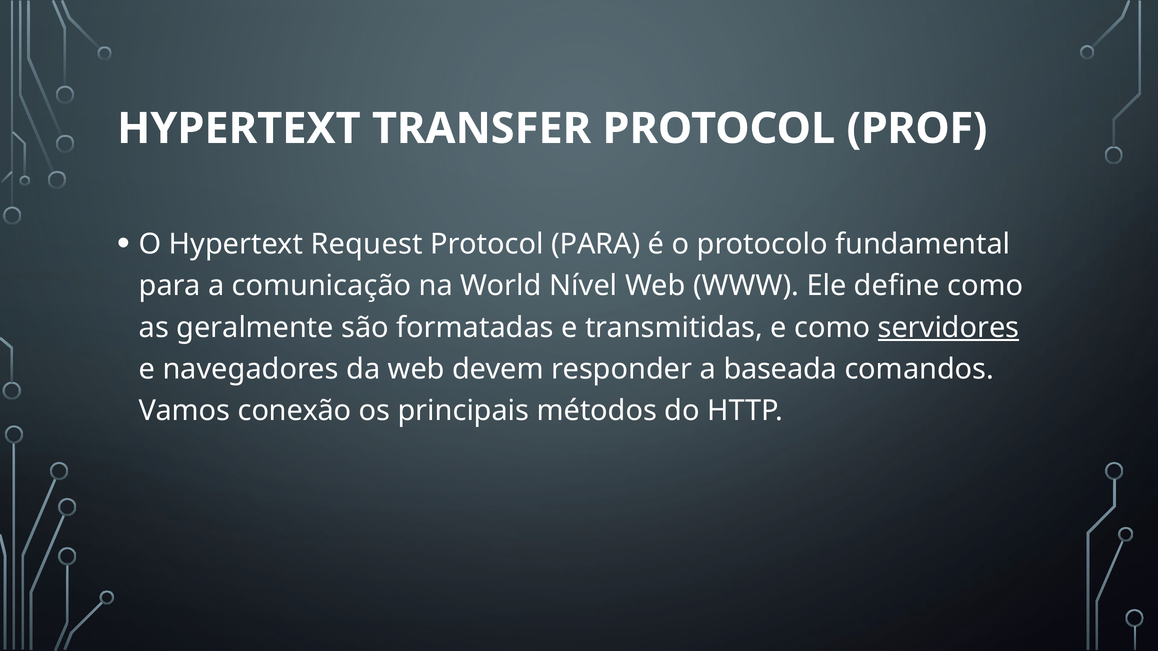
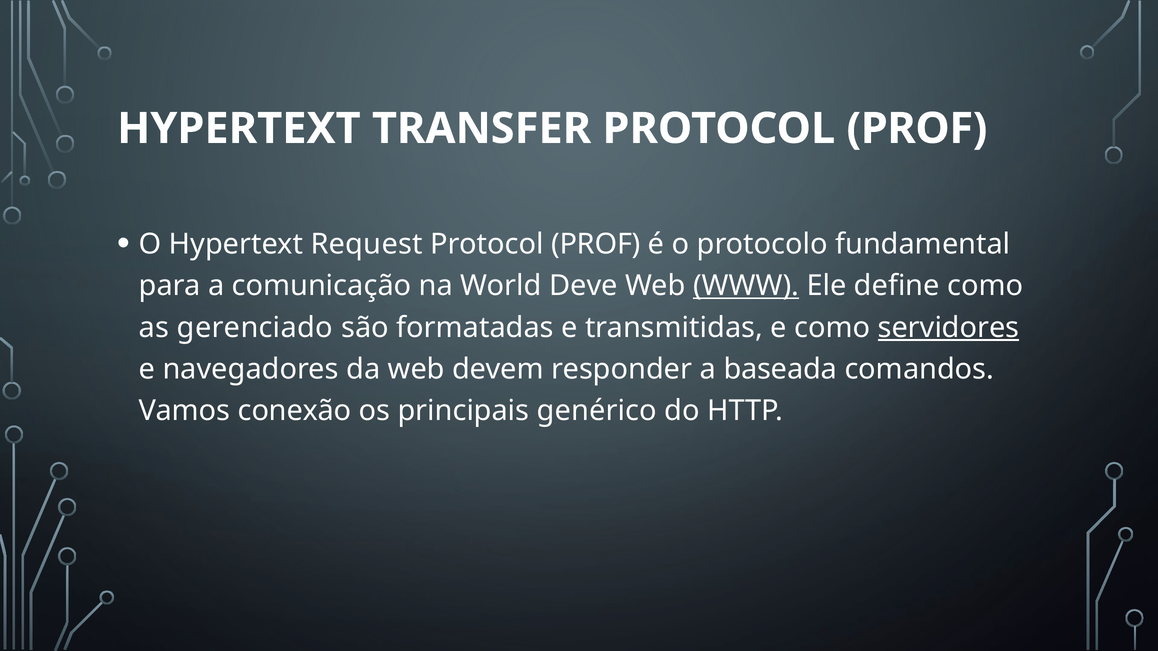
PARA at (596, 244): PARA -> PROF
Nível: Nível -> Deve
WWW underline: none -> present
geralmente: geralmente -> gerenciado
métodos: métodos -> genérico
